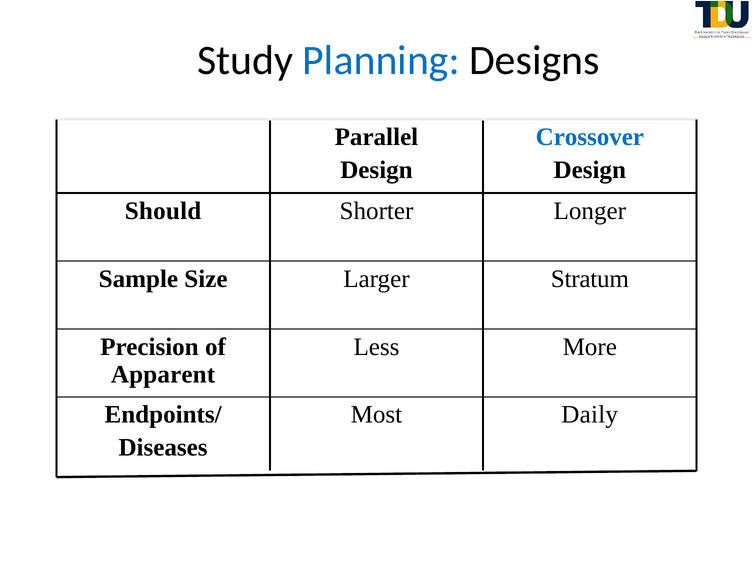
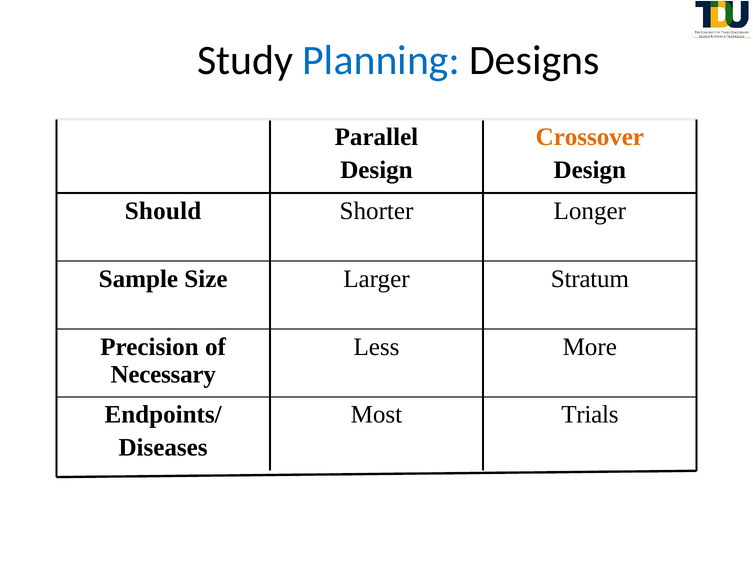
Crossover colour: blue -> orange
Apparent: Apparent -> Necessary
Daily: Daily -> Trials
